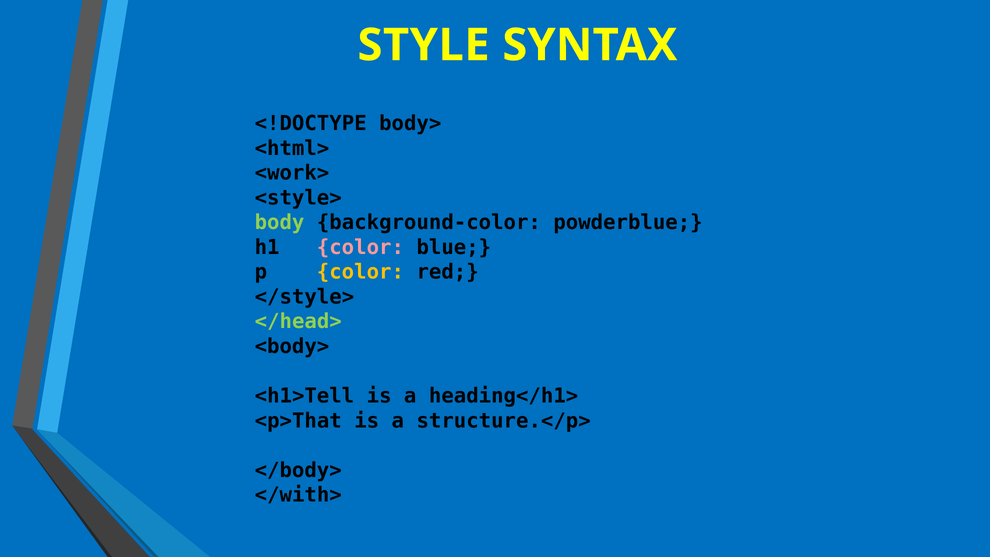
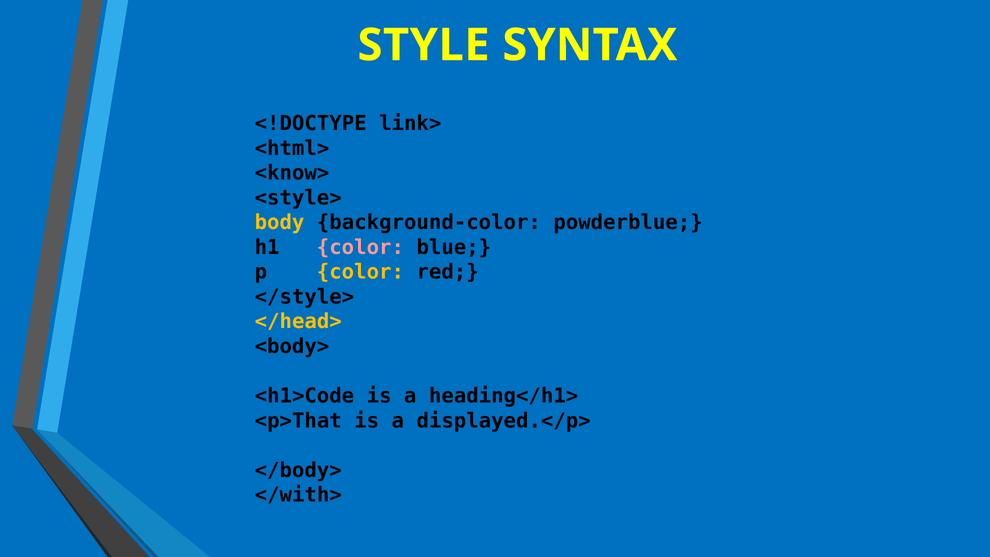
body>: body> -> link>
<work>: <work> -> <know>
body colour: light green -> yellow
</head> colour: light green -> yellow
<h1>Tell: <h1>Tell -> <h1>Code
structure.</p>: structure.</p> -> displayed.</p>
